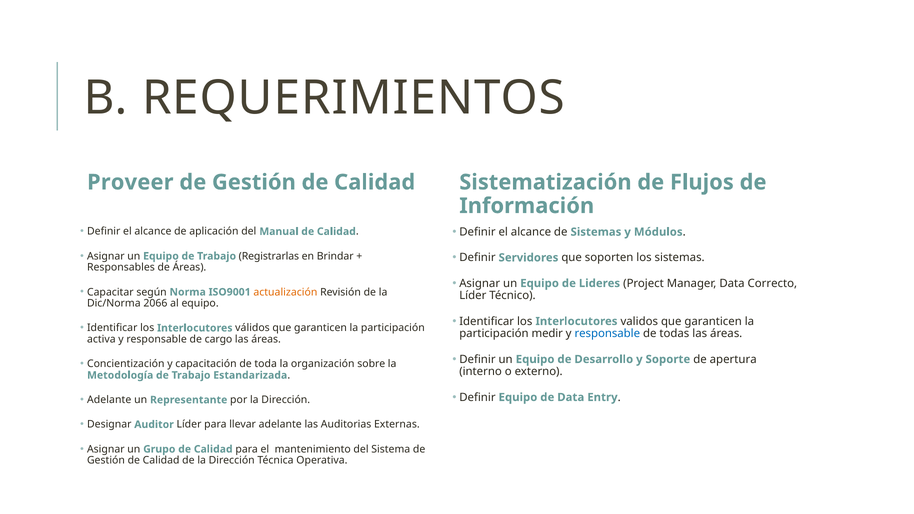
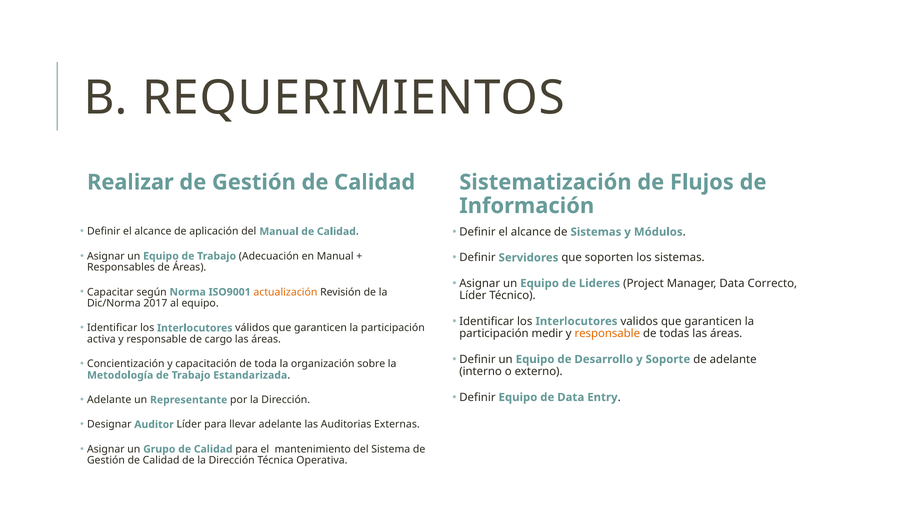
Proveer: Proveer -> Realizar
Registrarlas: Registrarlas -> Adecuación
en Brindar: Brindar -> Manual
2066: 2066 -> 2017
responsable at (607, 334) colour: blue -> orange
de apertura: apertura -> adelante
